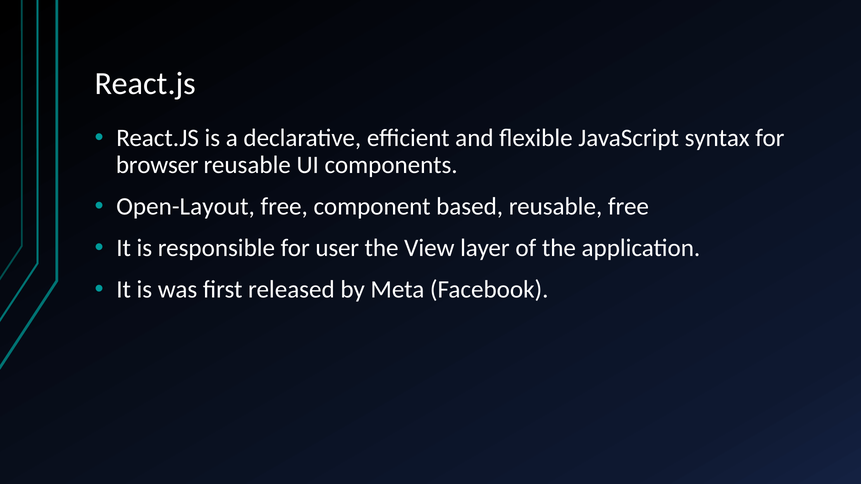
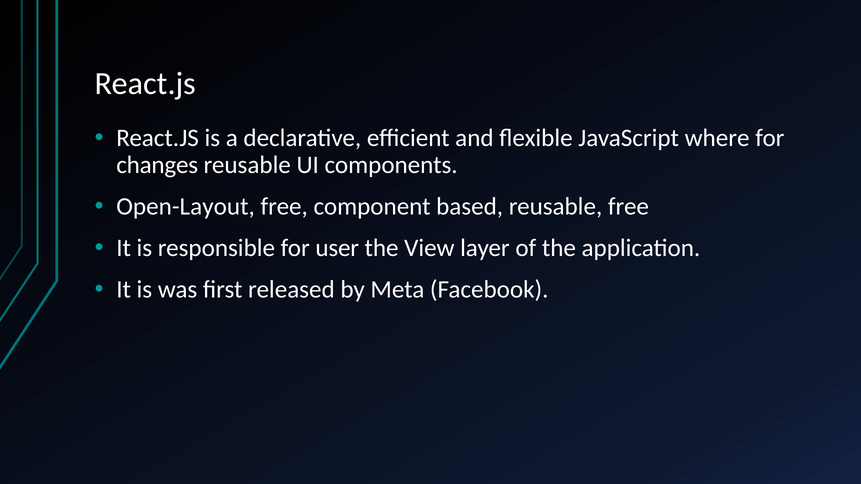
syntax: syntax -> where
browser: browser -> changes
